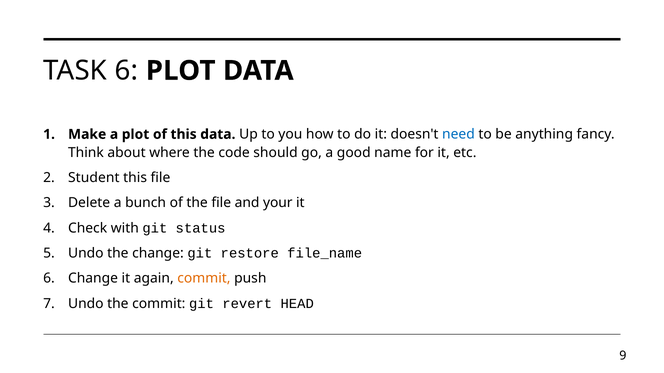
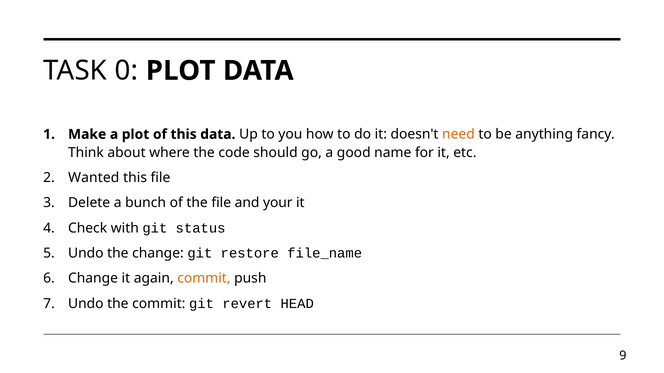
TASK 6: 6 -> 0
need colour: blue -> orange
Student: Student -> Wanted
